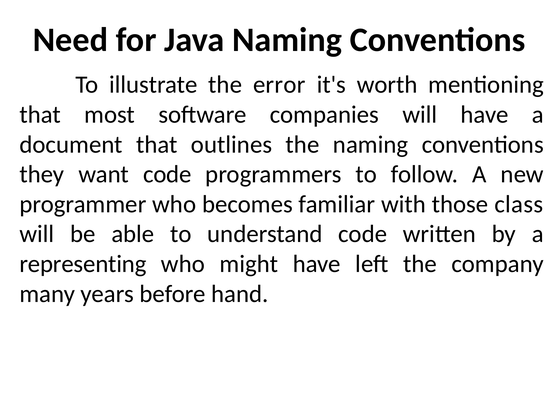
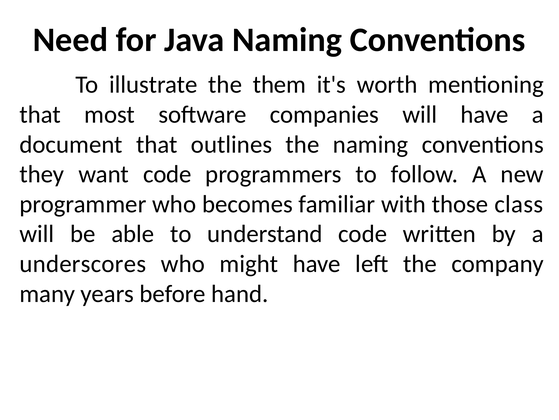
error: error -> them
representing: representing -> underscores
